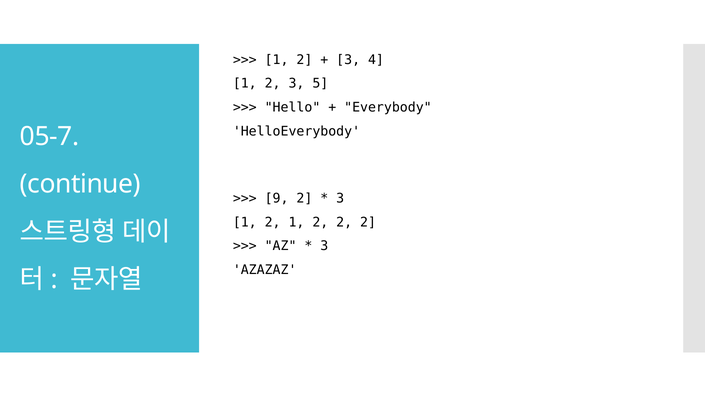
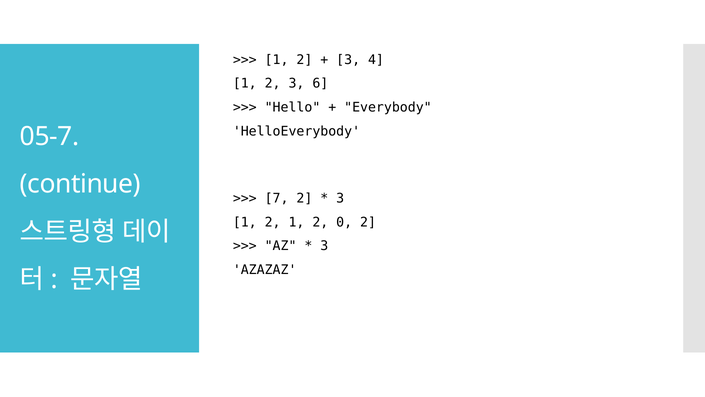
5: 5 -> 6
9: 9 -> 7
1 2 2: 2 -> 0
